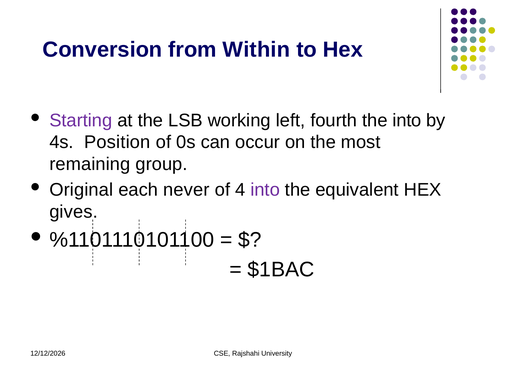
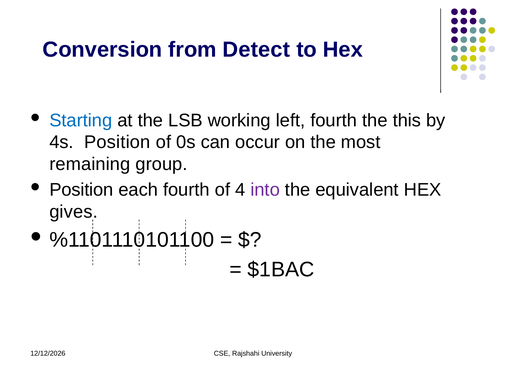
Within: Within -> Detect
Starting colour: purple -> blue
the into: into -> this
Original at (81, 190): Original -> Position
each never: never -> fourth
